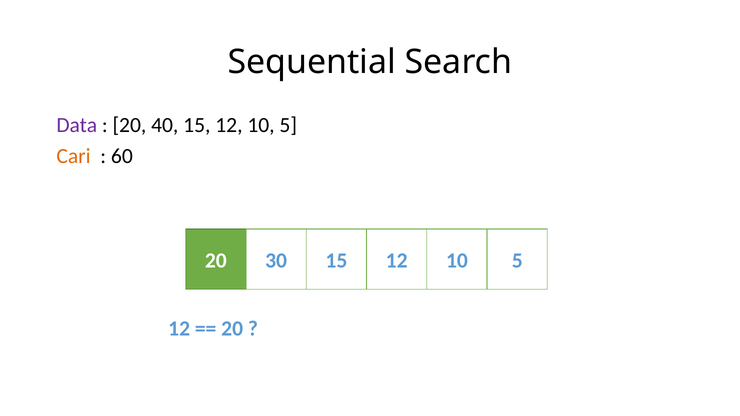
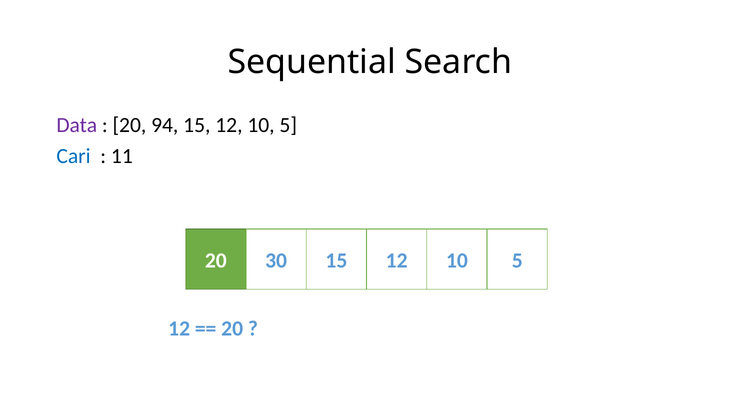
40: 40 -> 94
Cari colour: orange -> blue
60: 60 -> 11
